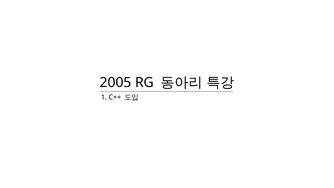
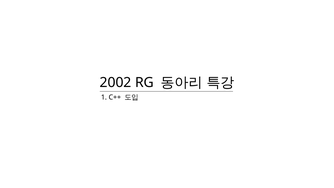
2005: 2005 -> 2002
